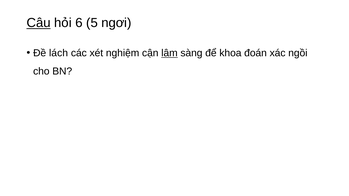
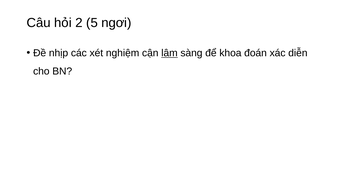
Câu underline: present -> none
6: 6 -> 2
lách: lách -> nhịp
ngồi: ngồi -> diễn
